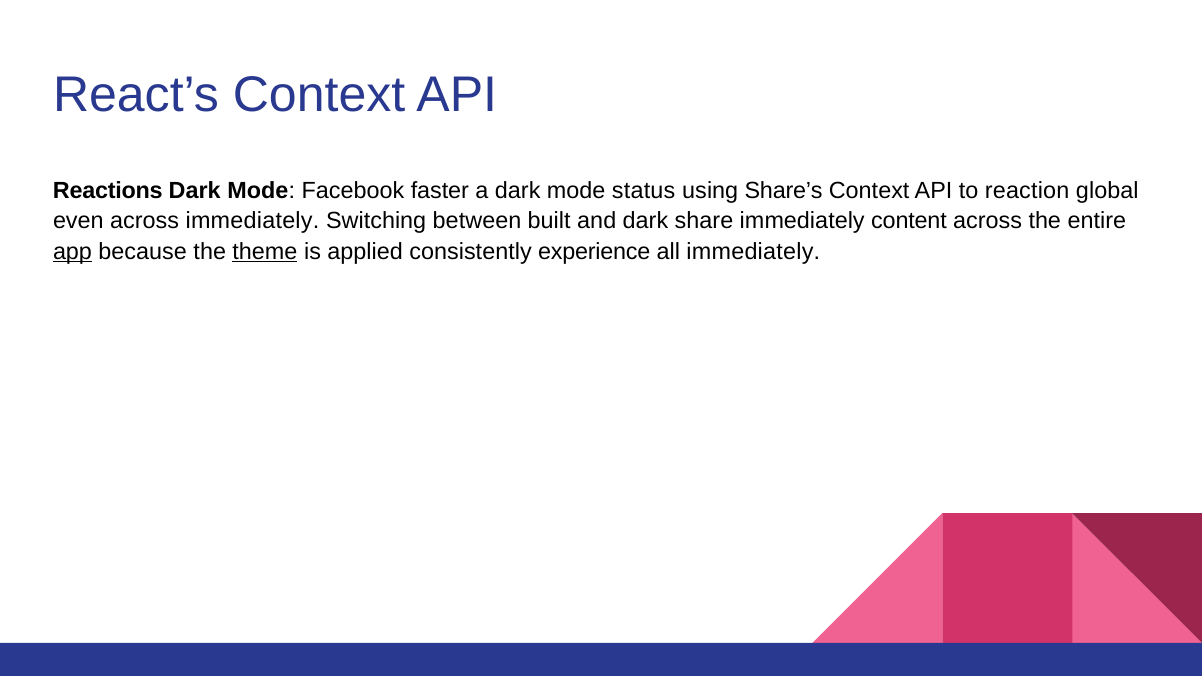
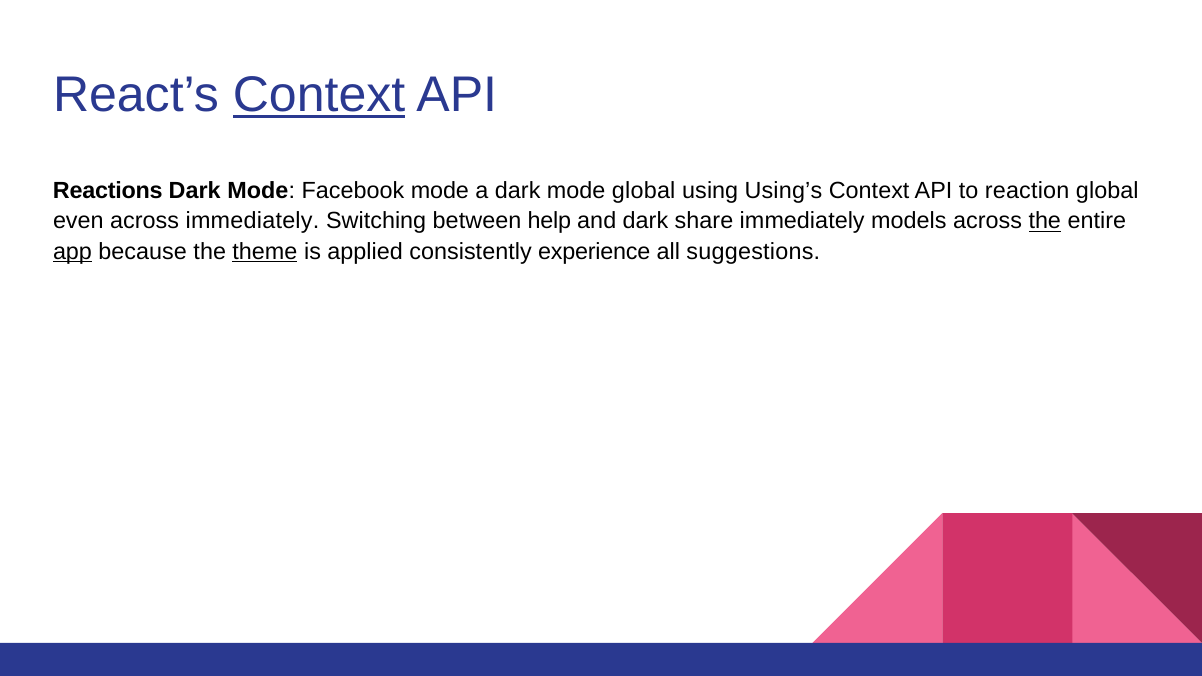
Context at (319, 95) underline: none -> present
Facebook faster: faster -> mode
mode status: status -> global
Share’s: Share’s -> Using’s
built: built -> help
content: content -> models
the at (1045, 221) underline: none -> present
all immediately: immediately -> suggestions
